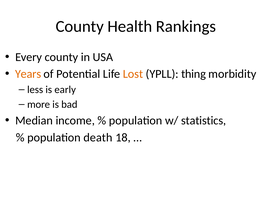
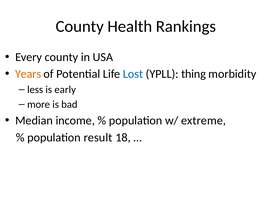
Lost colour: orange -> blue
statistics: statistics -> extreme
death: death -> result
